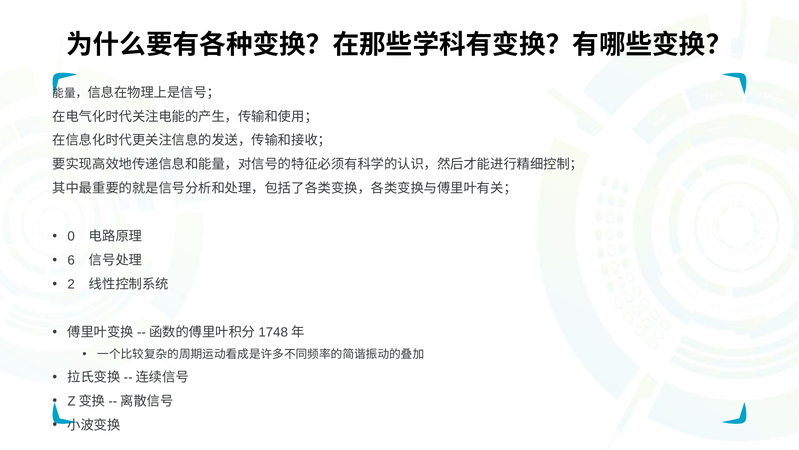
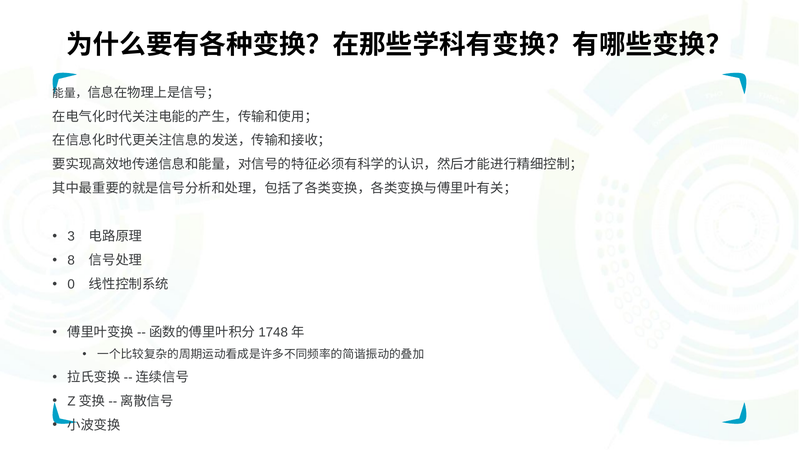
0: 0 -> 3
6: 6 -> 8
2: 2 -> 0
